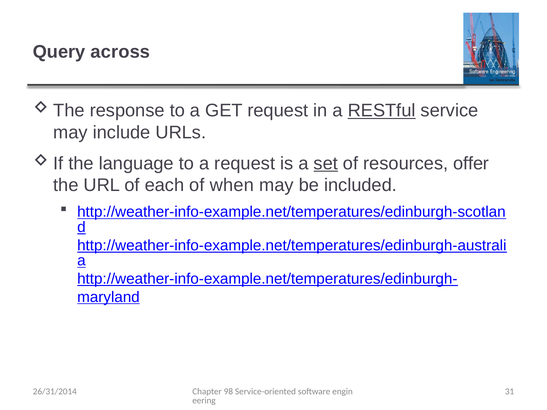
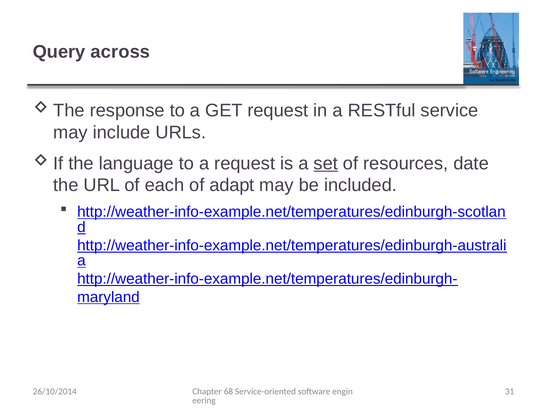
RESTful underline: present -> none
offer: offer -> date
when: when -> adapt
98: 98 -> 68
26/31/2014: 26/31/2014 -> 26/10/2014
